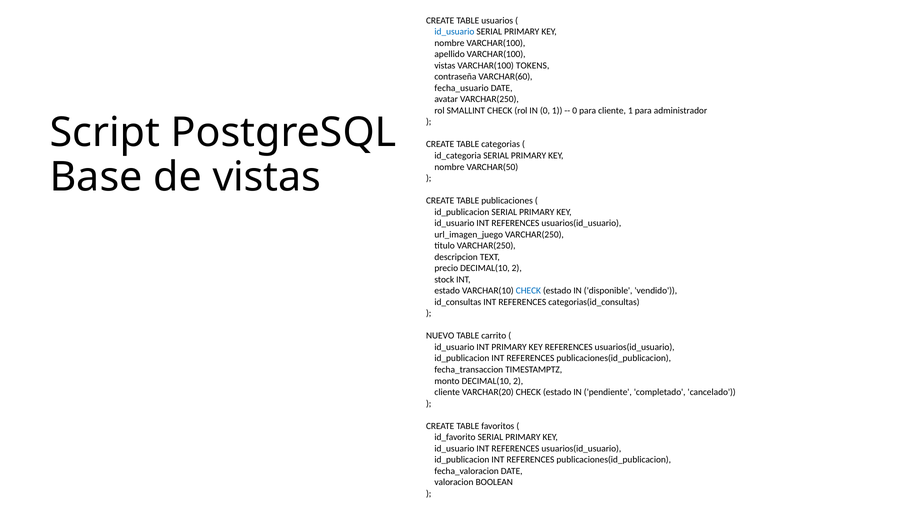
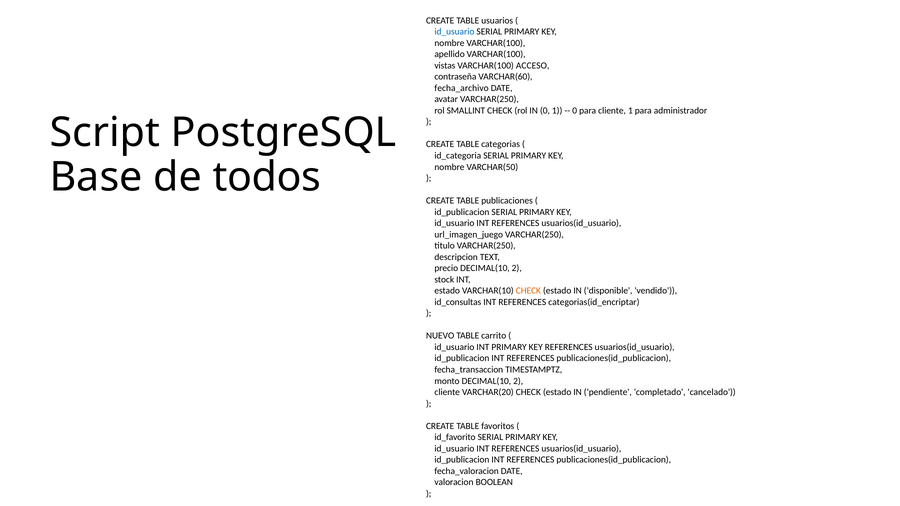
TOKENS: TOKENS -> ACCESO
fecha_usuario: fecha_usuario -> fecha_archivo
de vistas: vistas -> todos
CHECK at (528, 291) colour: blue -> orange
categorias(id_consultas: categorias(id_consultas -> categorias(id_encriptar
